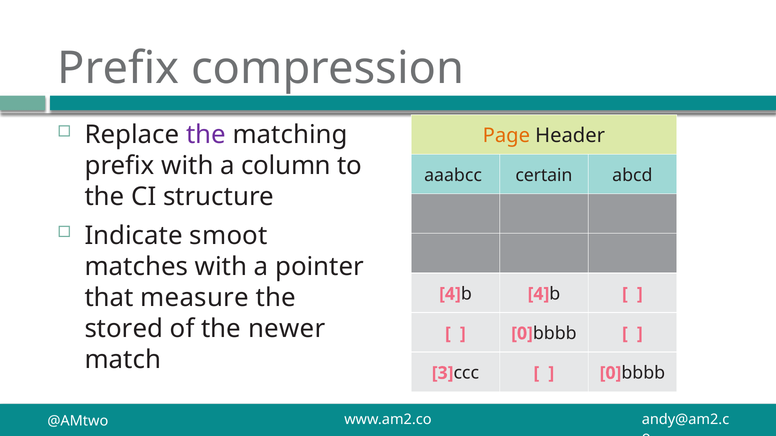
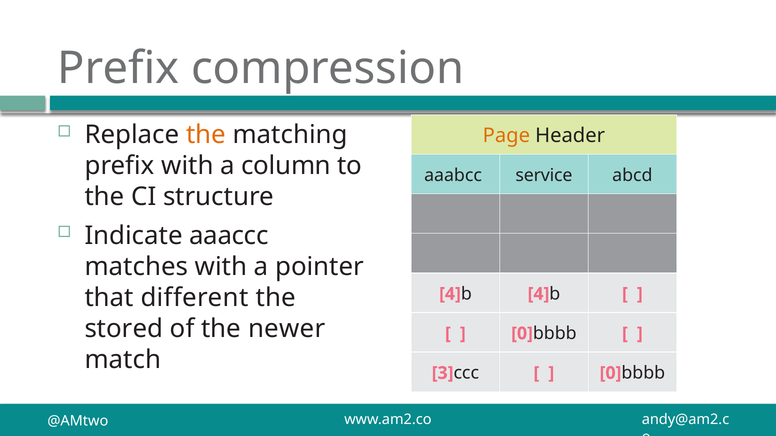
the at (206, 135) colour: purple -> orange
certain: certain -> service
smoot: smoot -> aaaccc
measure: measure -> different
